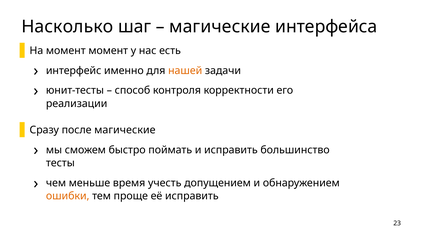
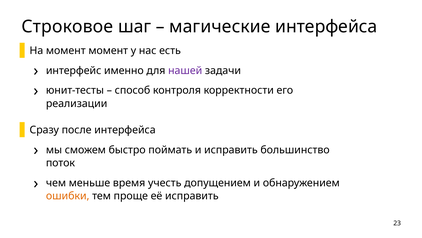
Насколько: Насколько -> Строковое
нашей colour: orange -> purple
после магические: магические -> интерфейса
тесты: тесты -> поток
